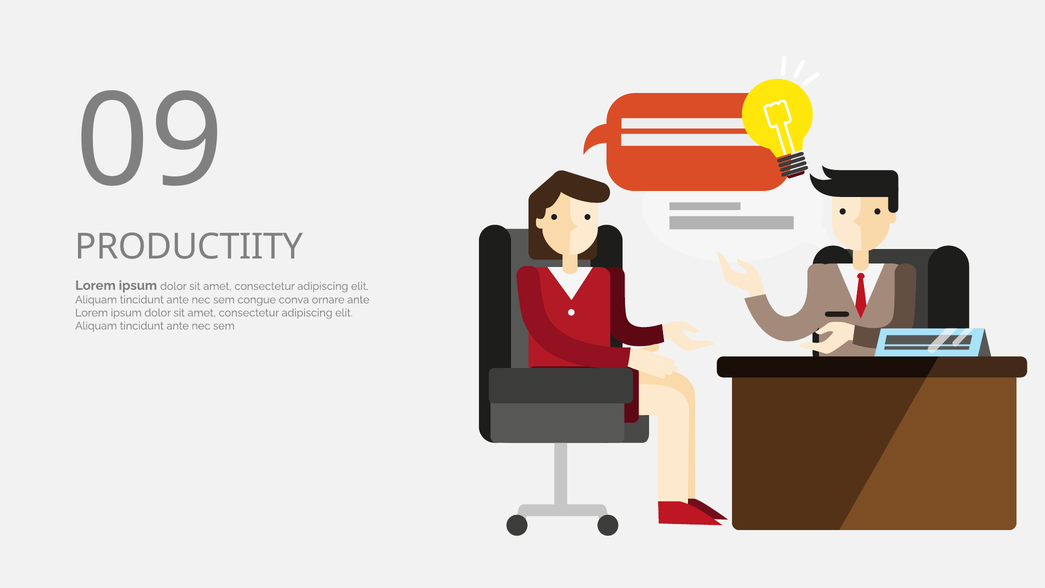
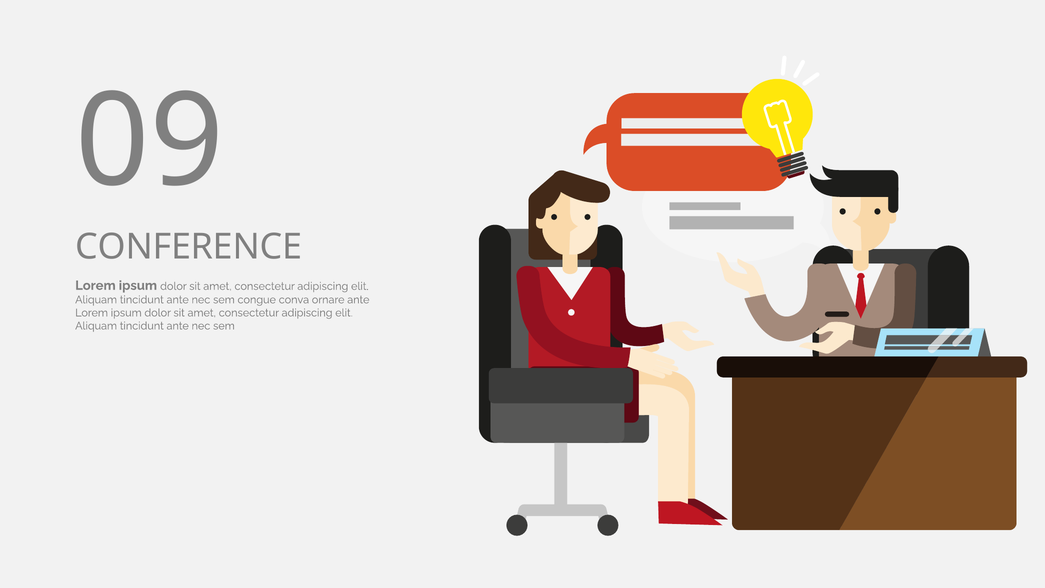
PRODUCTIITY: PRODUCTIITY -> CONFERENCE
